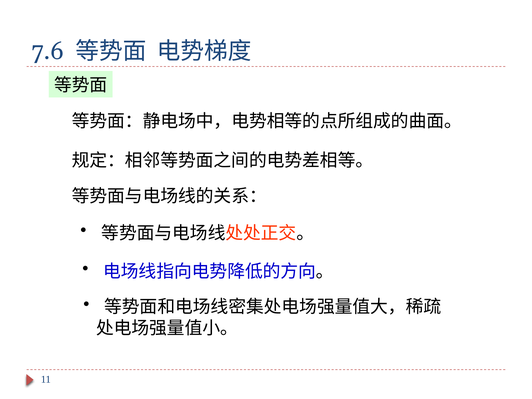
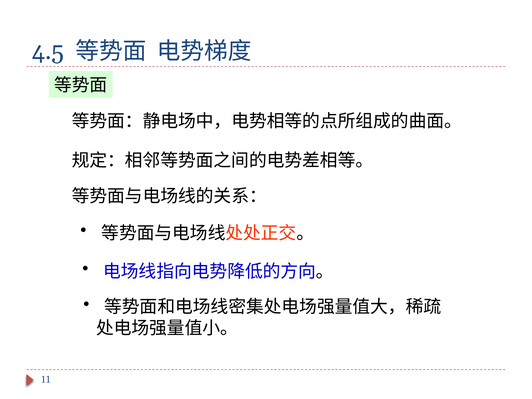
7.6: 7.6 -> 4.5
